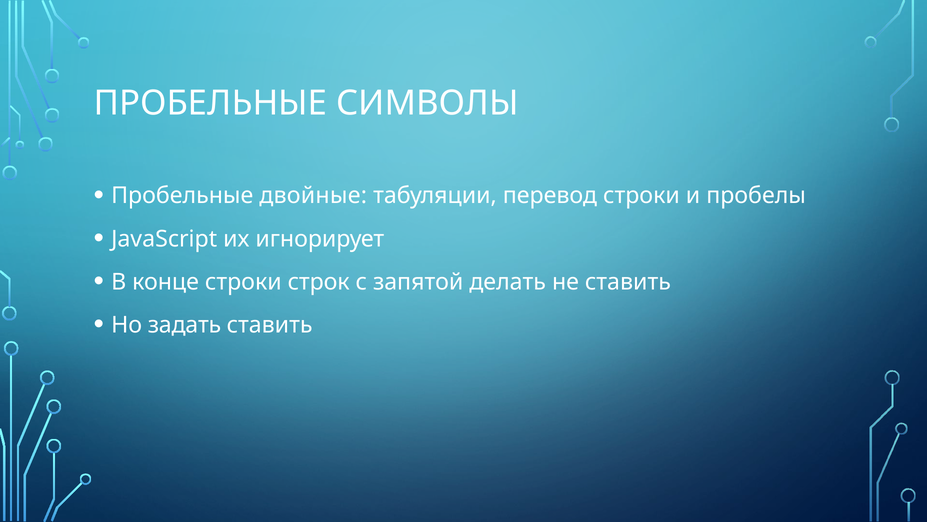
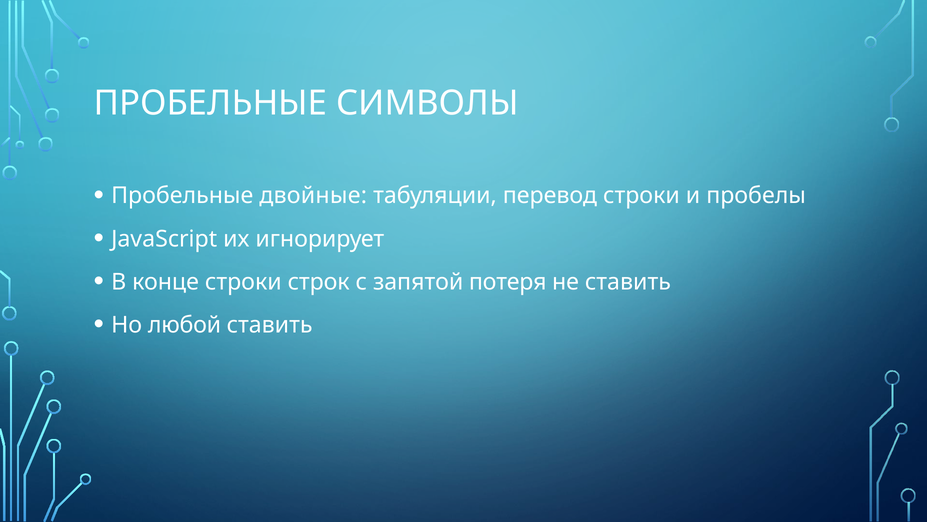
делать: делать -> потеря
задать: задать -> любой
